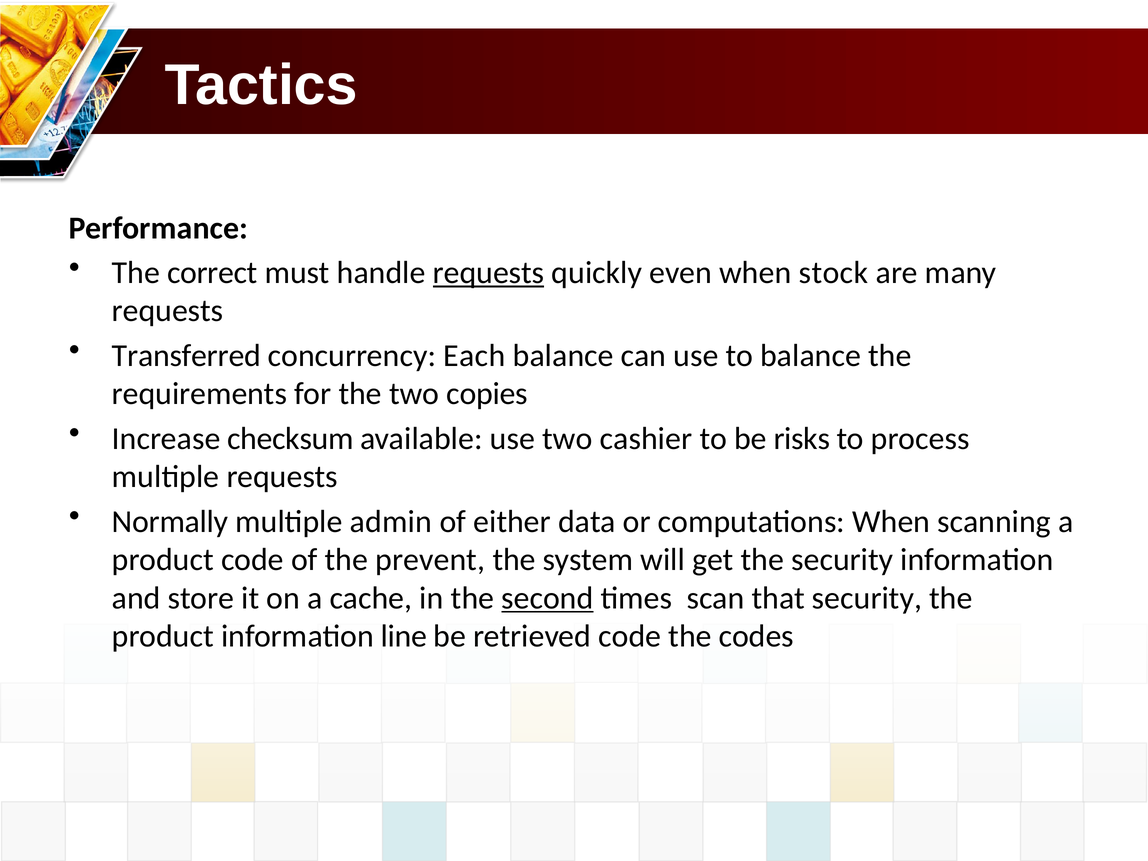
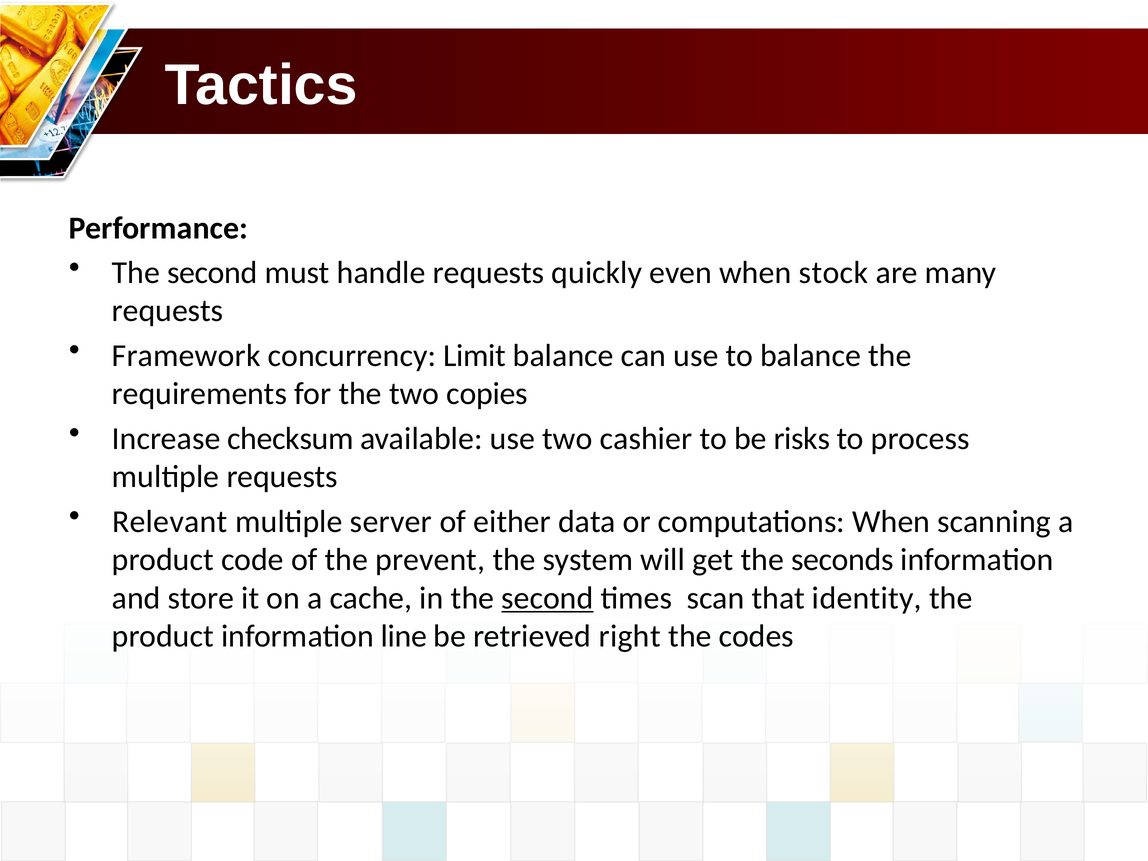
correct at (212, 273): correct -> second
requests at (489, 273) underline: present -> none
Transferred: Transferred -> Framework
Each: Each -> Limit
Normally: Normally -> Relevant
admin: admin -> server
the security: security -> seconds
that security: security -> identity
retrieved code: code -> right
